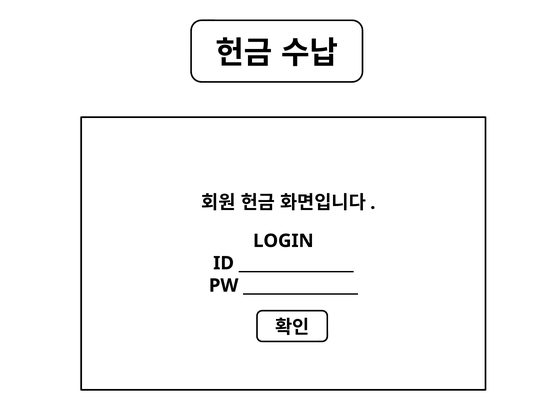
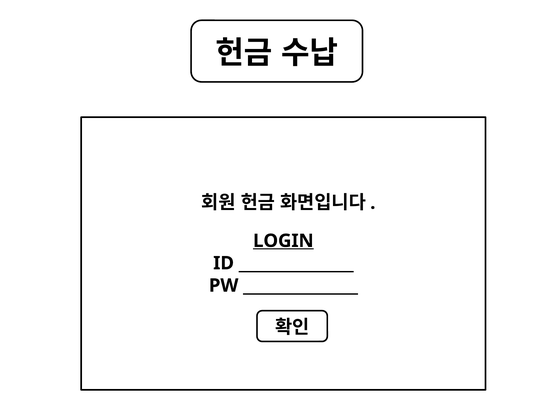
LOGIN underline: none -> present
